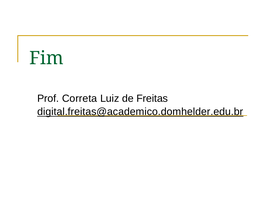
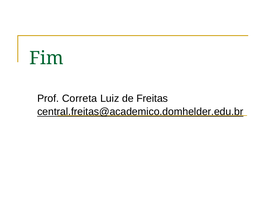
digital.freitas@academico.domhelder.edu.br: digital.freitas@academico.domhelder.edu.br -> central.freitas@academico.domhelder.edu.br
